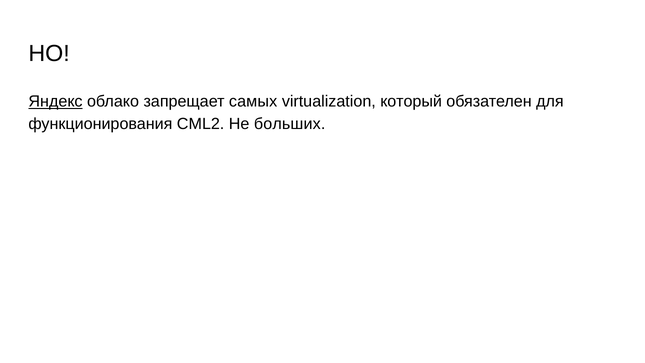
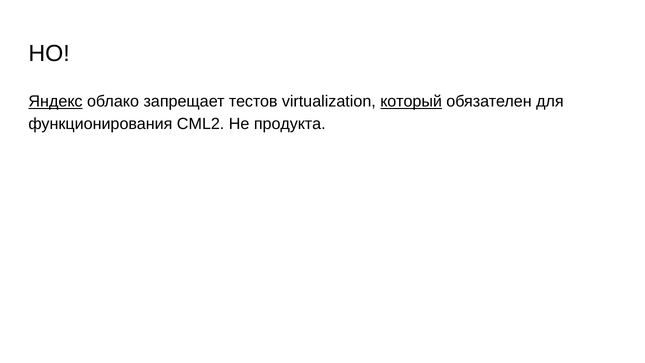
самых: самых -> тестов
который underline: none -> present
больших: больших -> продукта
